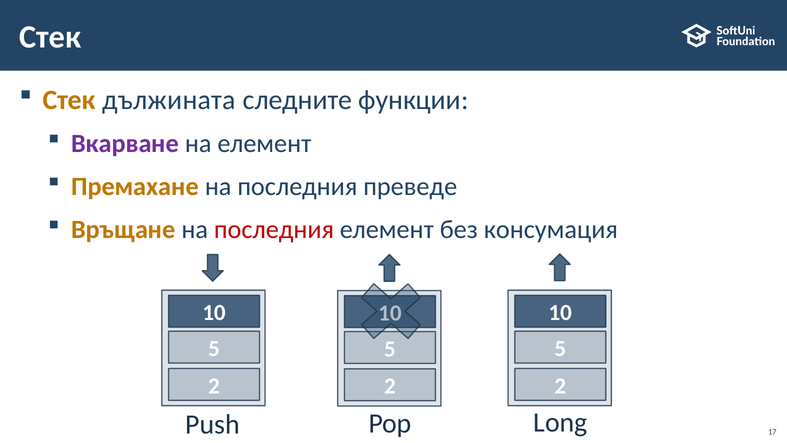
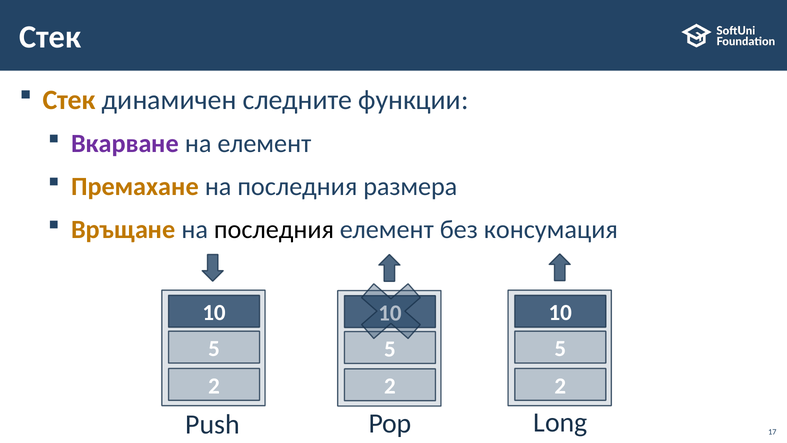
дължината: дължината -> динамичен
преведе: преведе -> размера
последния at (274, 229) colour: red -> black
